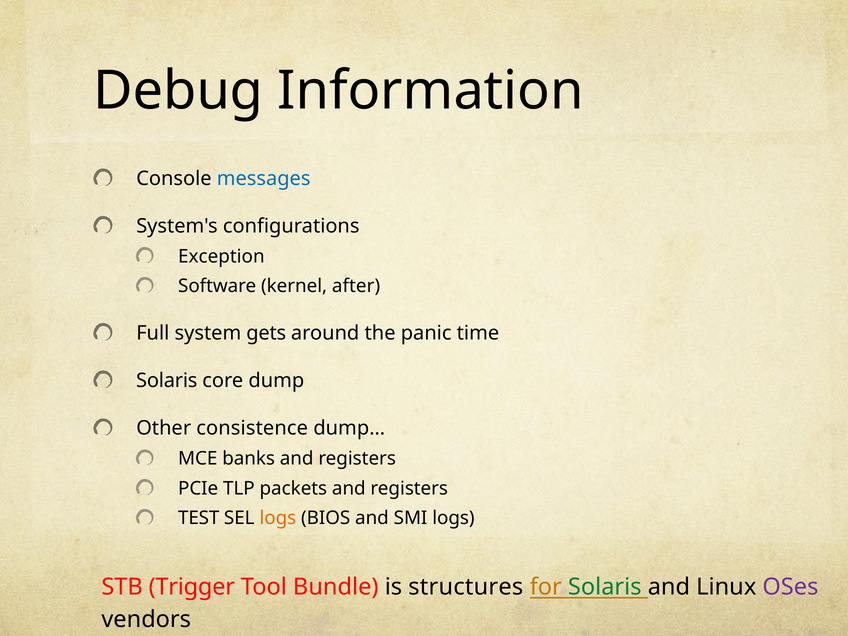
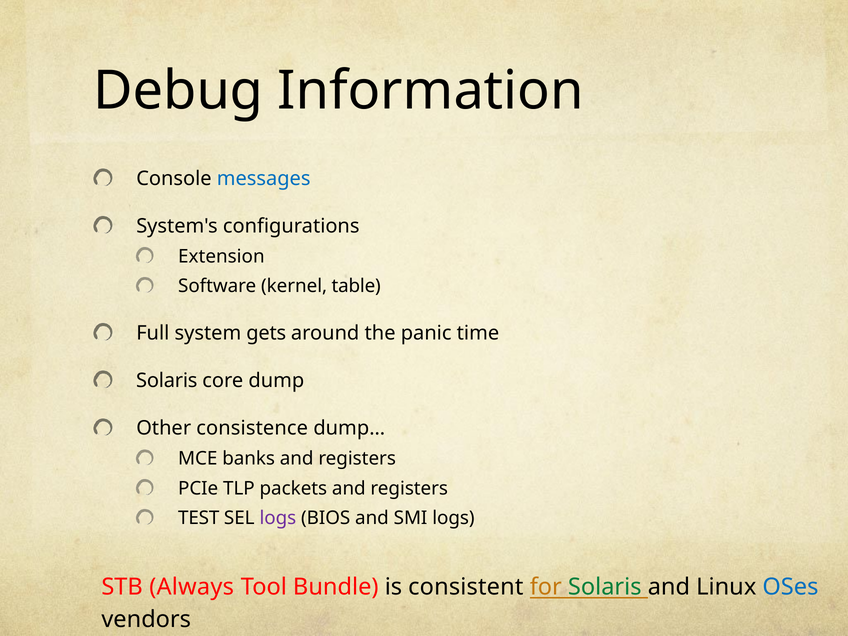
Exception: Exception -> Extension
after: after -> table
logs at (278, 518) colour: orange -> purple
Trigger: Trigger -> Always
structures: structures -> consistent
OSes colour: purple -> blue
